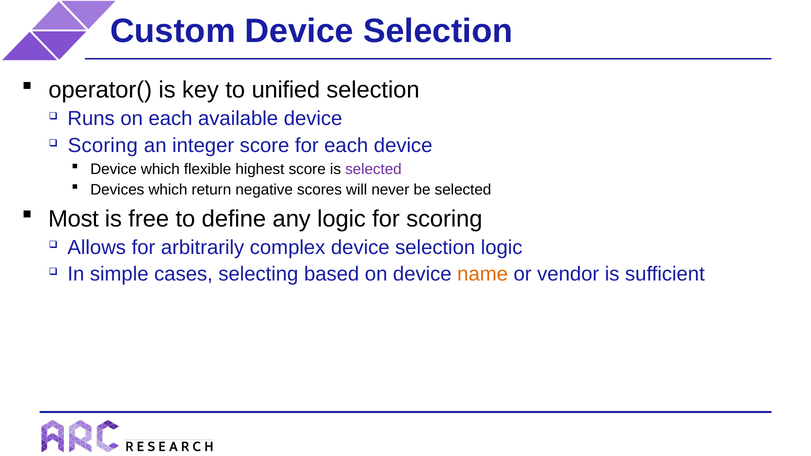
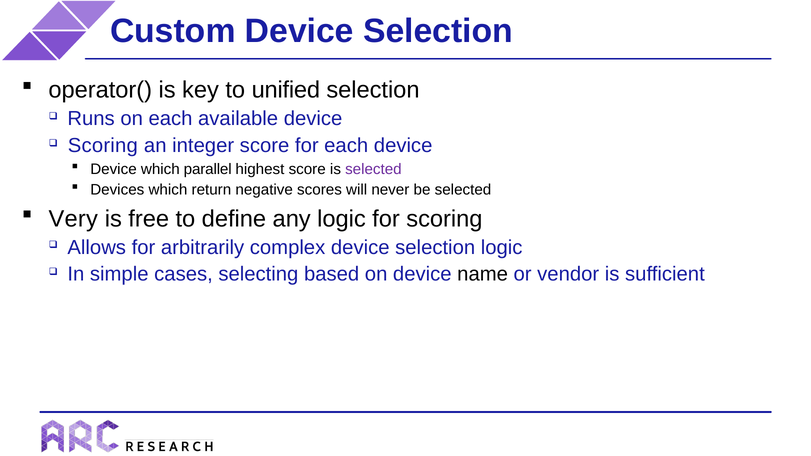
flexible: flexible -> parallel
Most: Most -> Very
name colour: orange -> black
